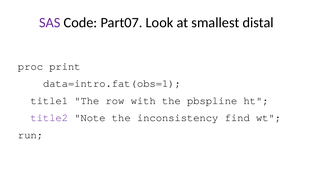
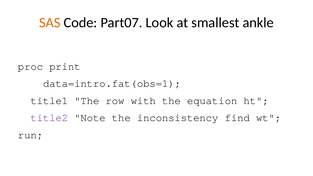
SAS colour: purple -> orange
distal: distal -> ankle
pbspline: pbspline -> equation
